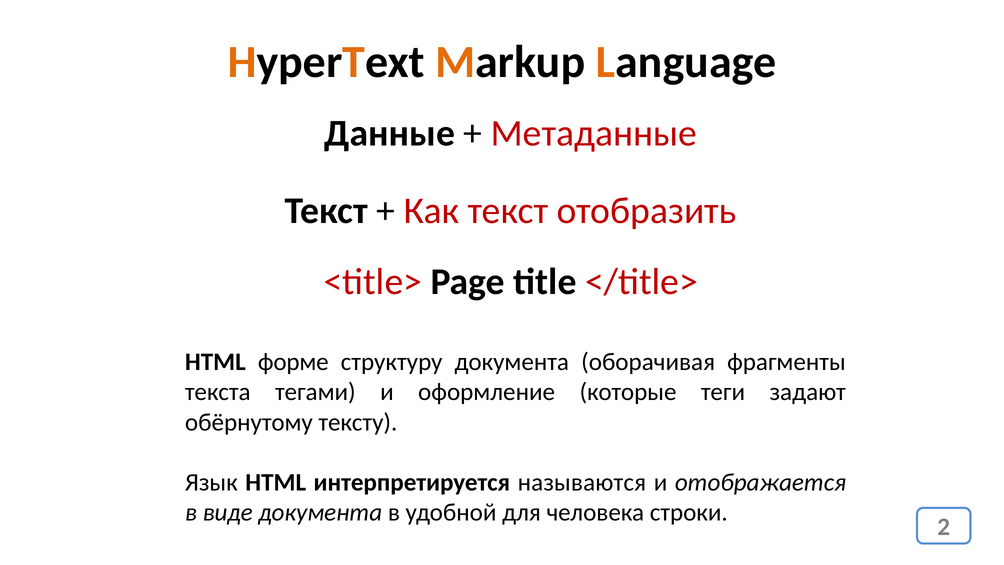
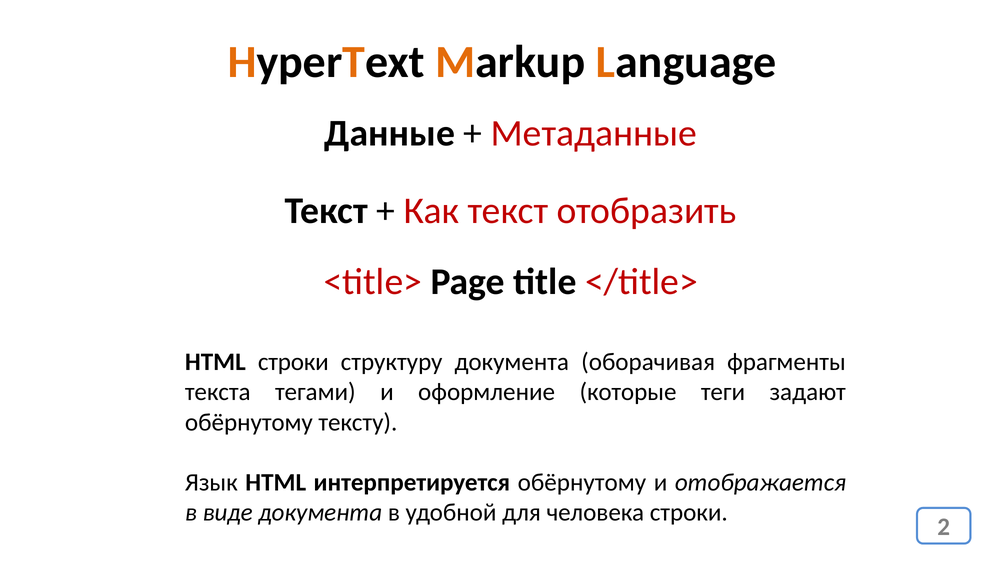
HTML форме: форме -> строки
интерпретируется называются: называются -> обёрнутому
